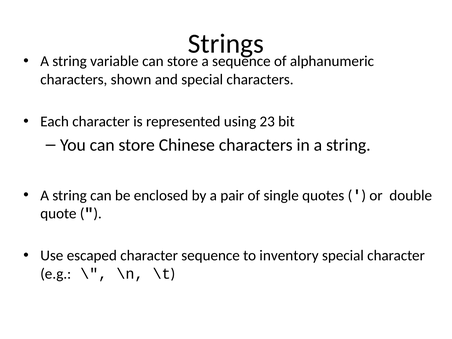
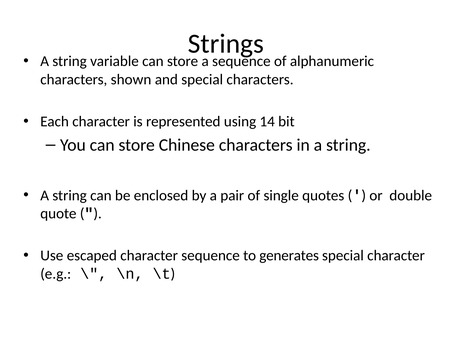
23: 23 -> 14
inventory: inventory -> generates
